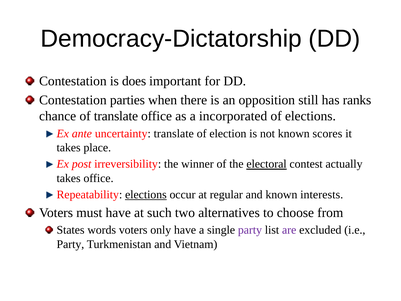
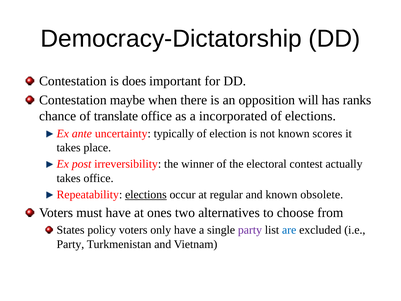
parties: parties -> maybe
still: still -> will
uncertainty translate: translate -> typically
electoral underline: present -> none
interests: interests -> obsolete
such: such -> ones
words: words -> policy
are colour: purple -> blue
